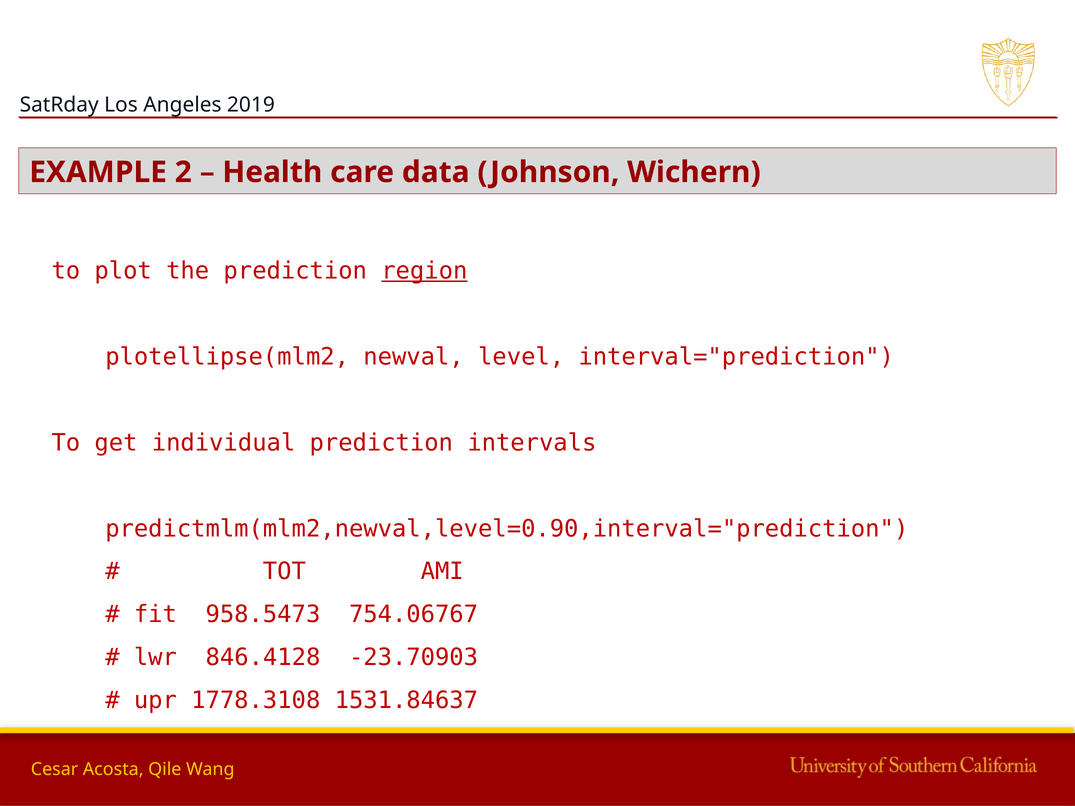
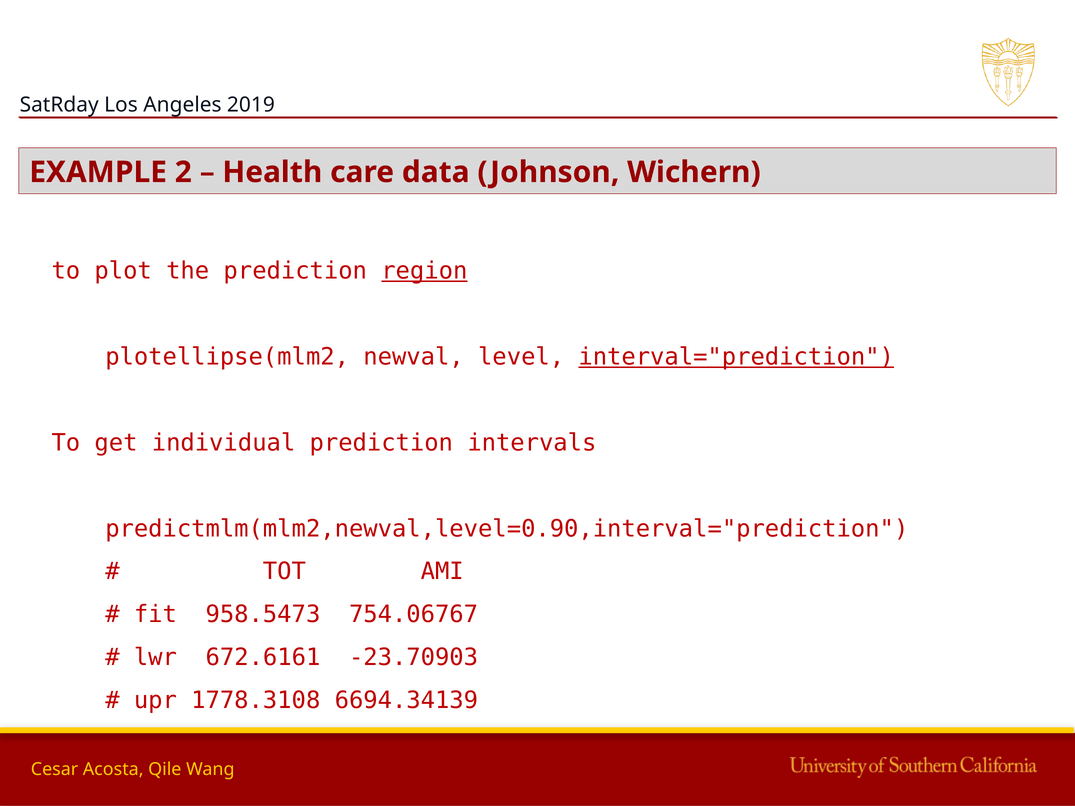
interval="prediction underline: none -> present
846.4128: 846.4128 -> 672.6161
1531.84637: 1531.84637 -> 6694.34139
